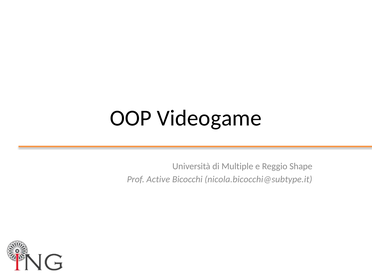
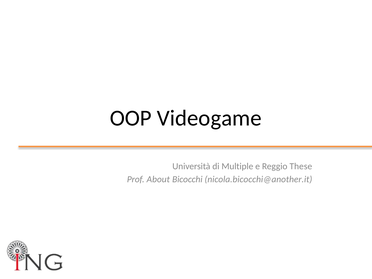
Shape: Shape -> These
Active: Active -> About
nicola.bicocchi@subtype.it: nicola.bicocchi@subtype.it -> nicola.bicocchi@another.it
